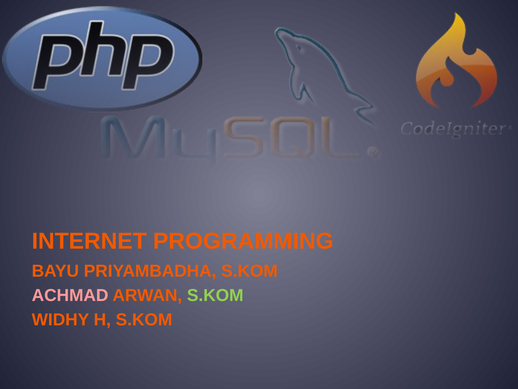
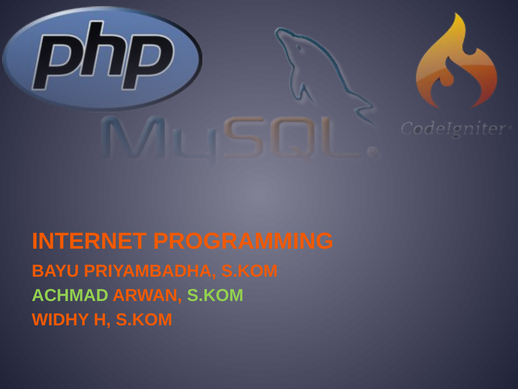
ACHMAD colour: pink -> light green
